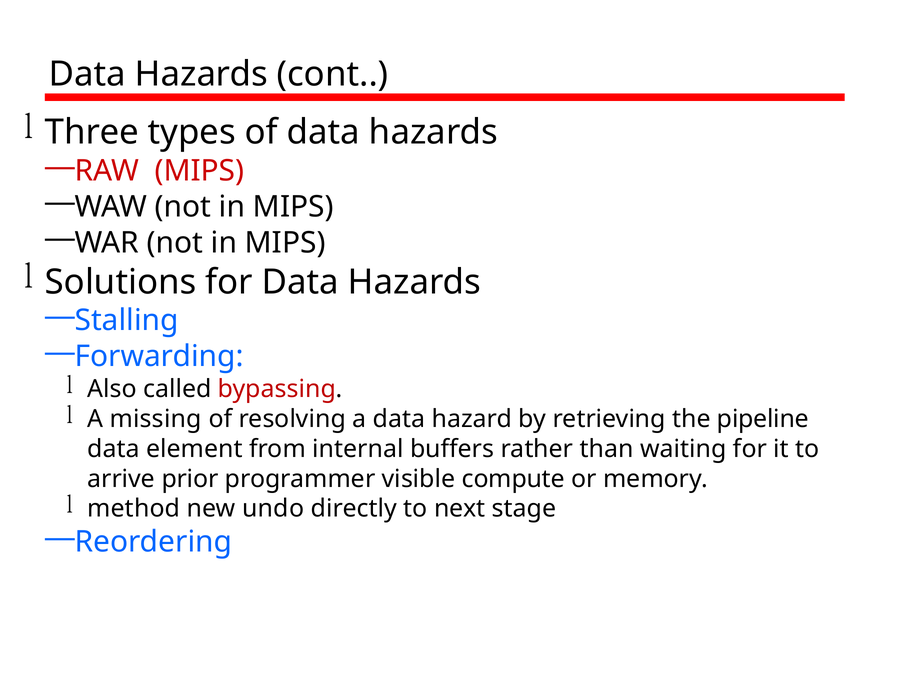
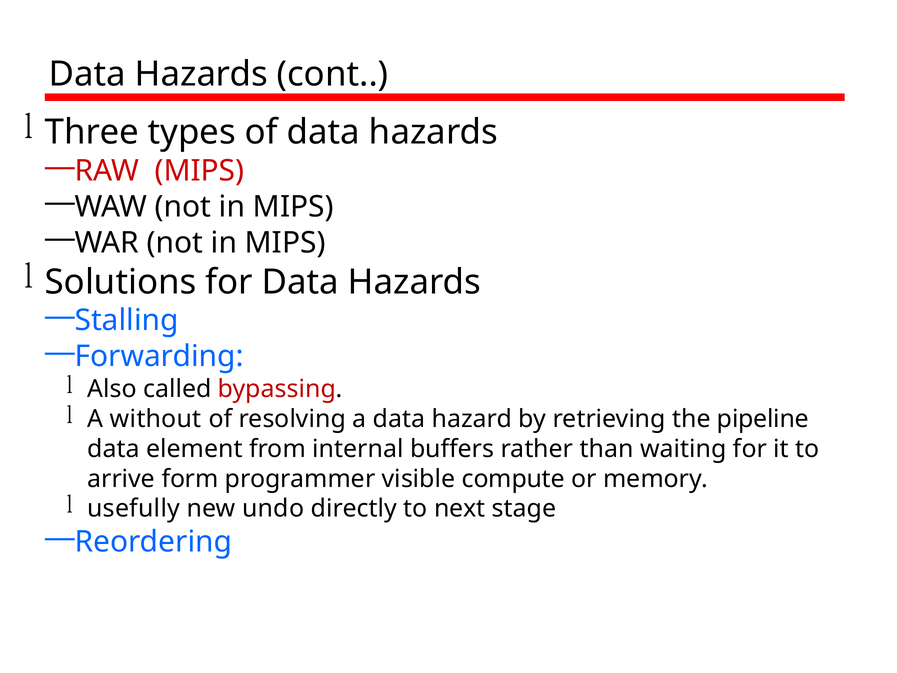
missing: missing -> without
prior: prior -> form
method: method -> usefully
